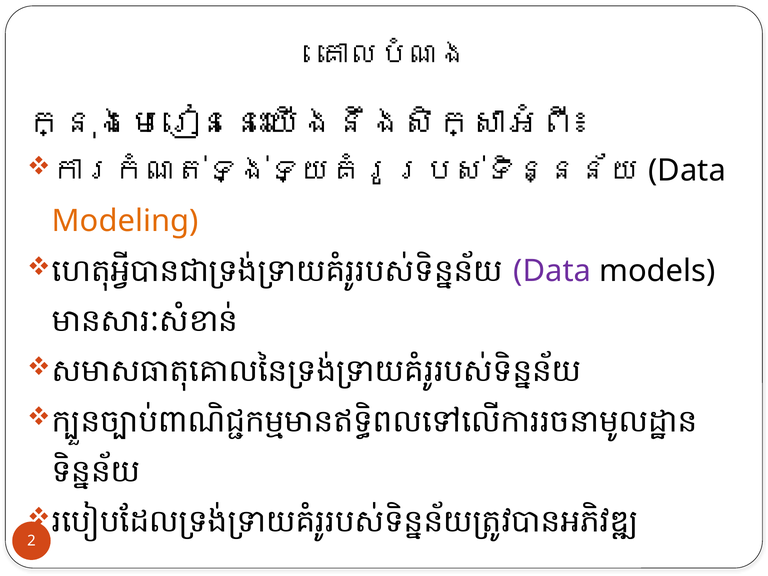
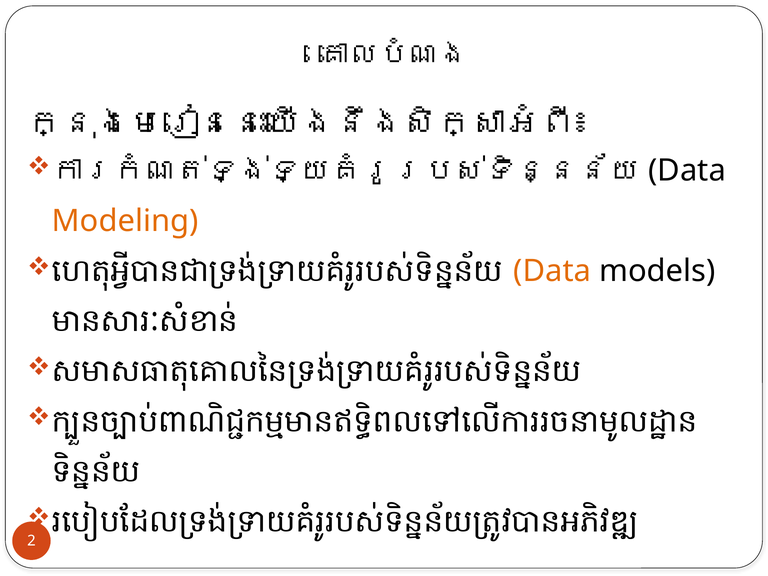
Data at (552, 271) colour: purple -> orange
